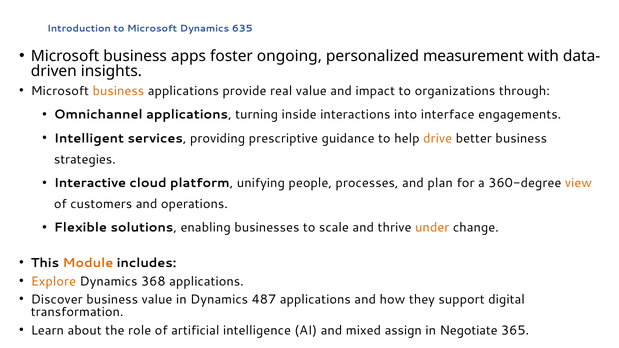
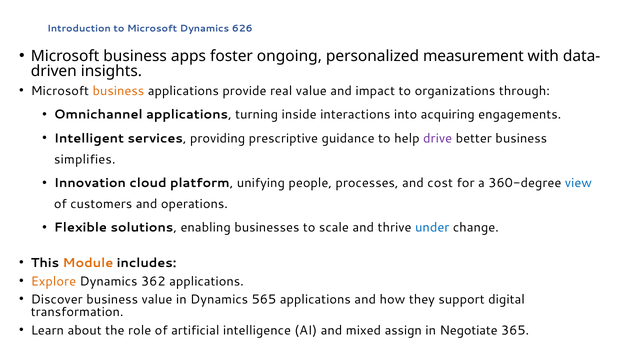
635: 635 -> 626
interface: interface -> acquiring
drive colour: orange -> purple
strategies: strategies -> simplifies
Interactive: Interactive -> Innovation
plan: plan -> cost
view colour: orange -> blue
under colour: orange -> blue
368: 368 -> 362
487: 487 -> 565
